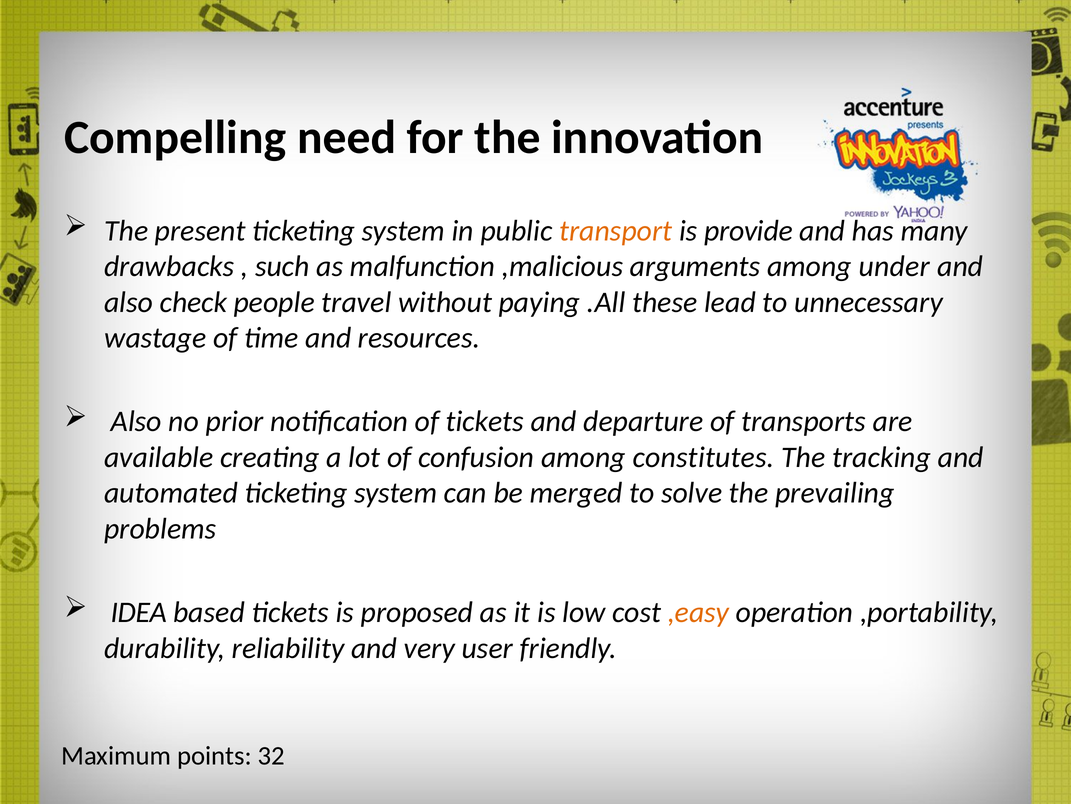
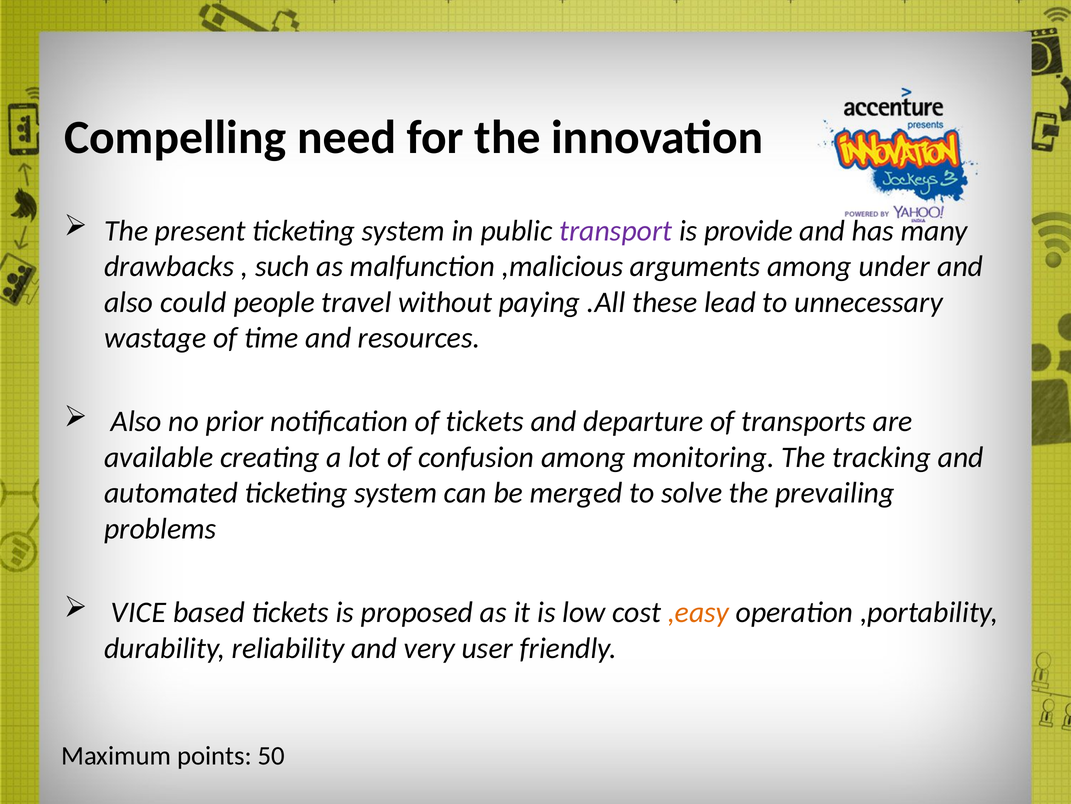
transport colour: orange -> purple
check: check -> could
constitutes: constitutes -> monitoring
IDEA: IDEA -> VICE
32: 32 -> 50
